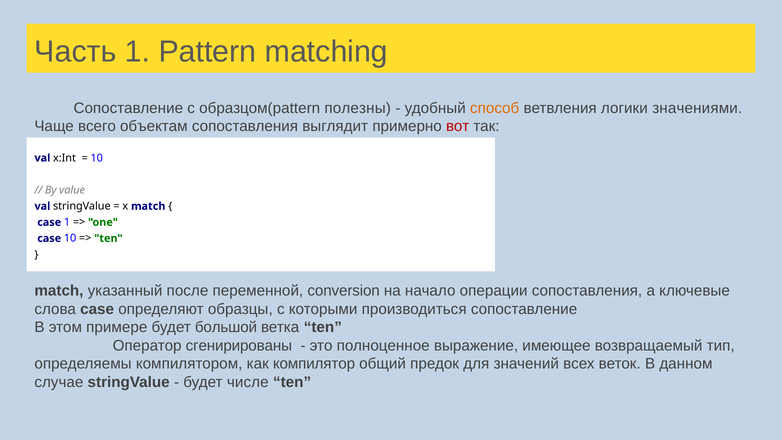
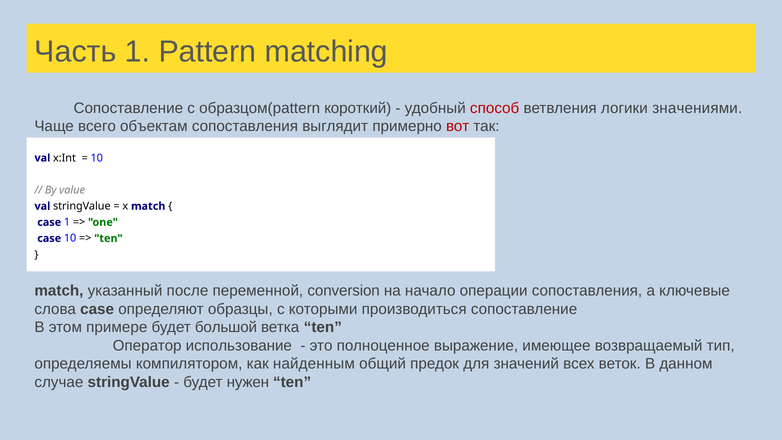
полезны: полезны -> короткий
способ colour: orange -> red
сгенирированы: сгенирированы -> использование
компилятор: компилятор -> найденным
числе: числе -> нужен
